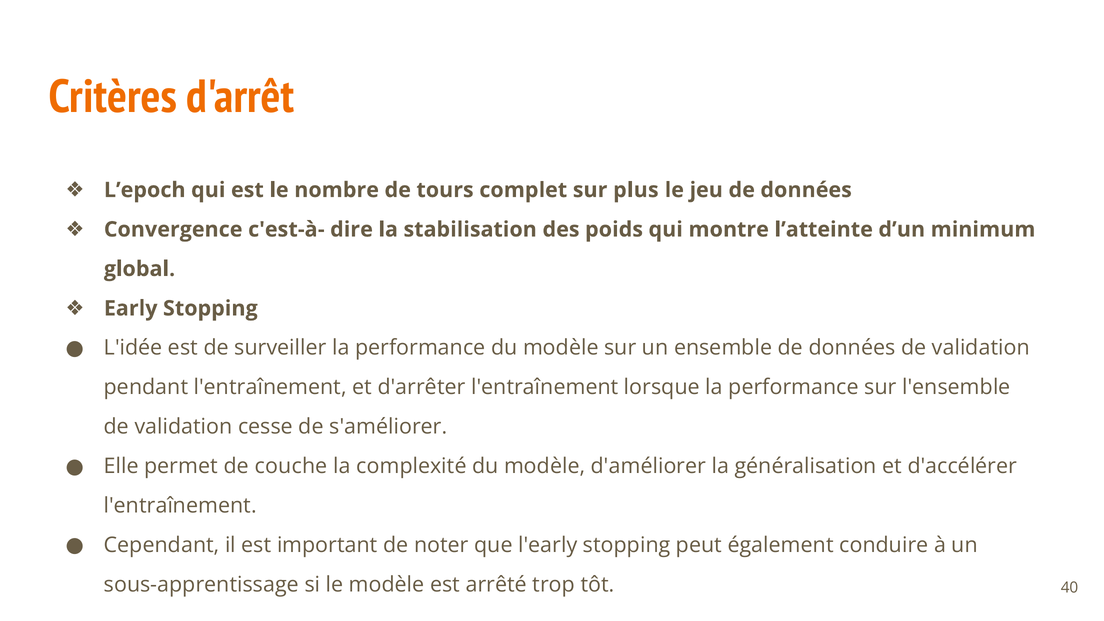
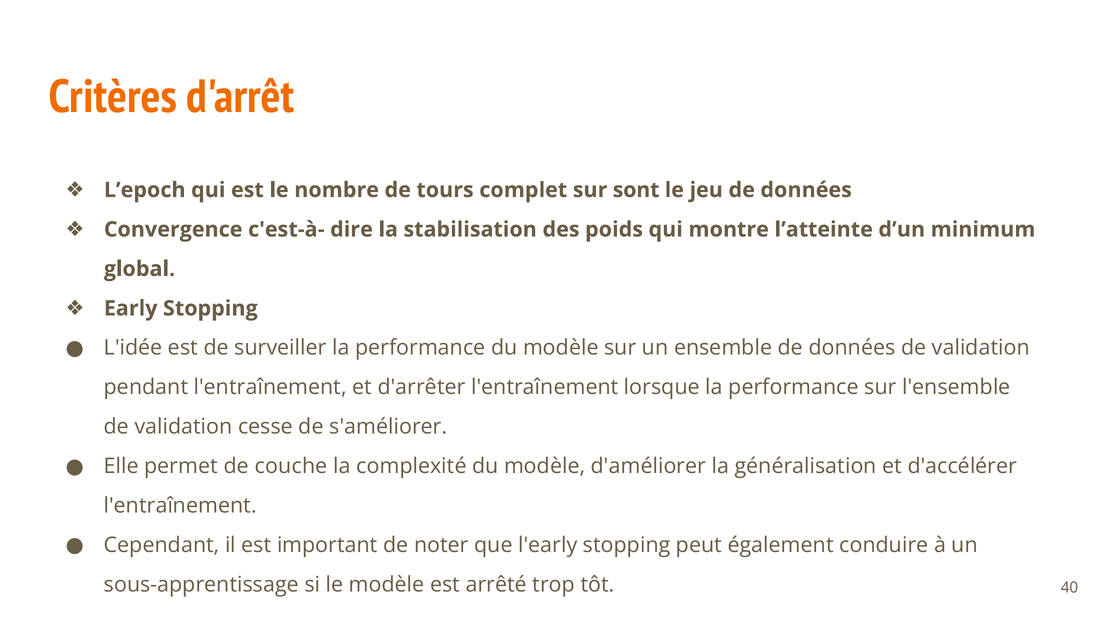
plus: plus -> sont
